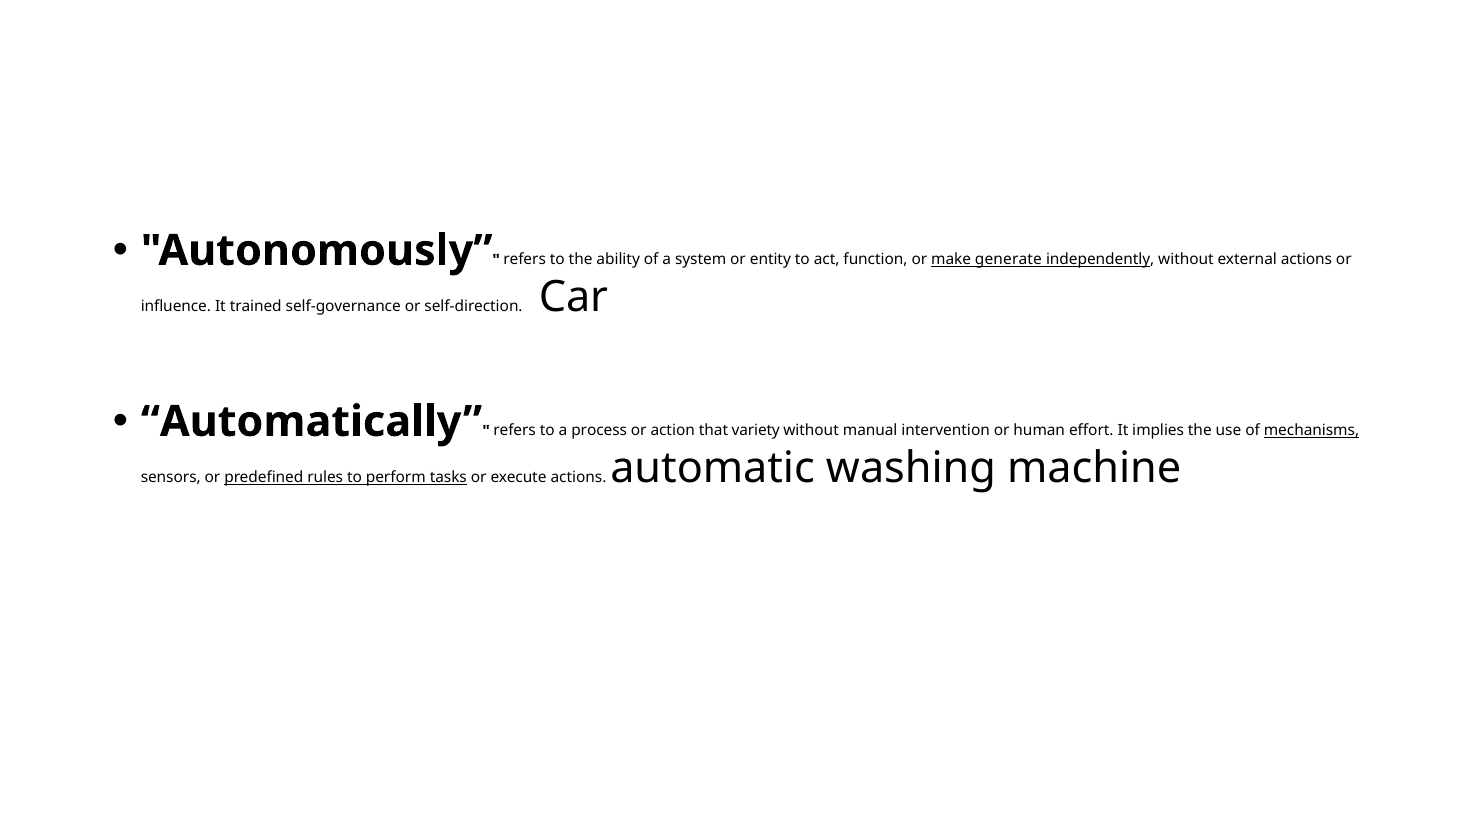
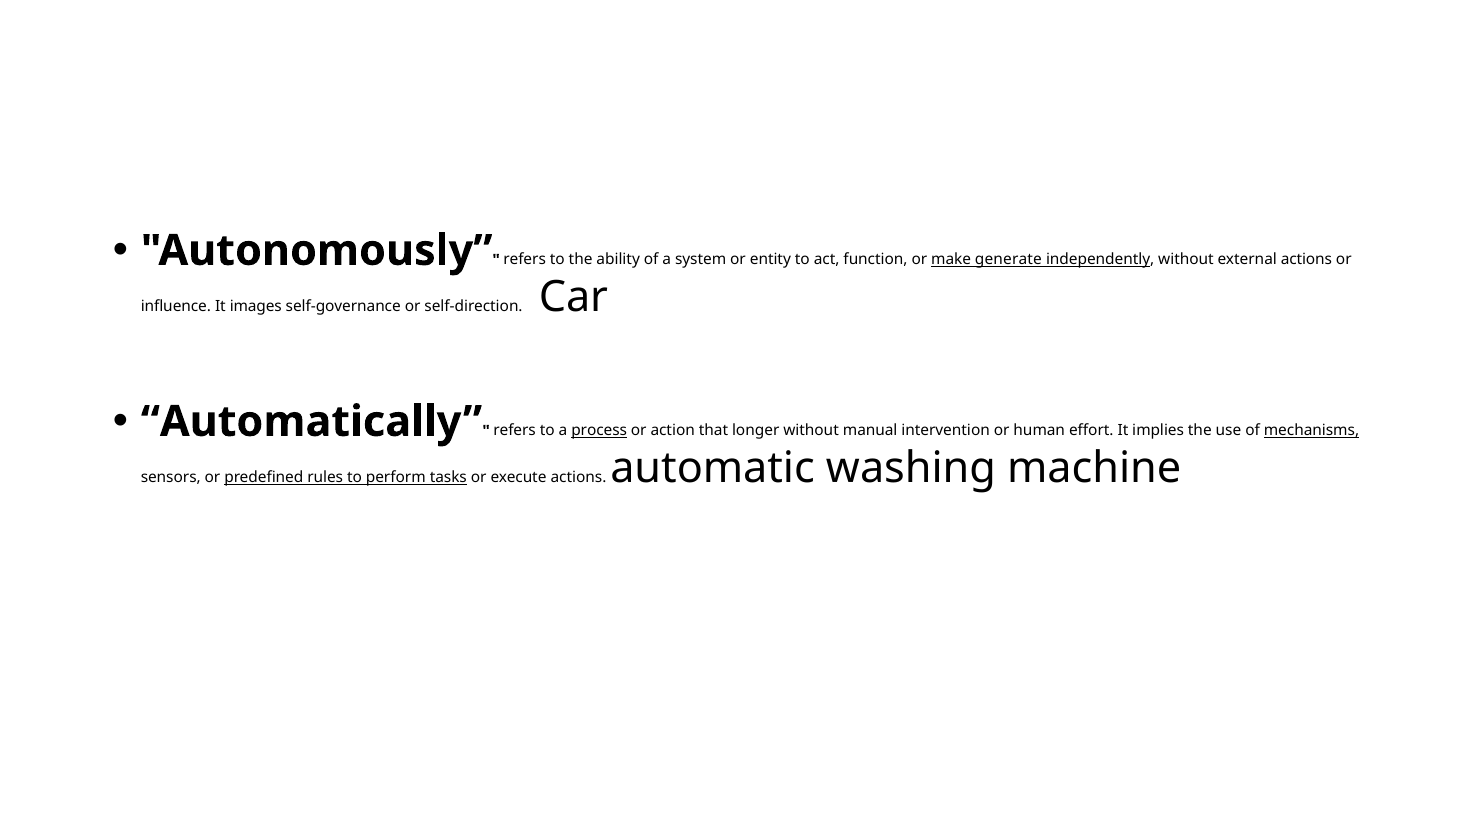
trained: trained -> images
process underline: none -> present
variety: variety -> longer
